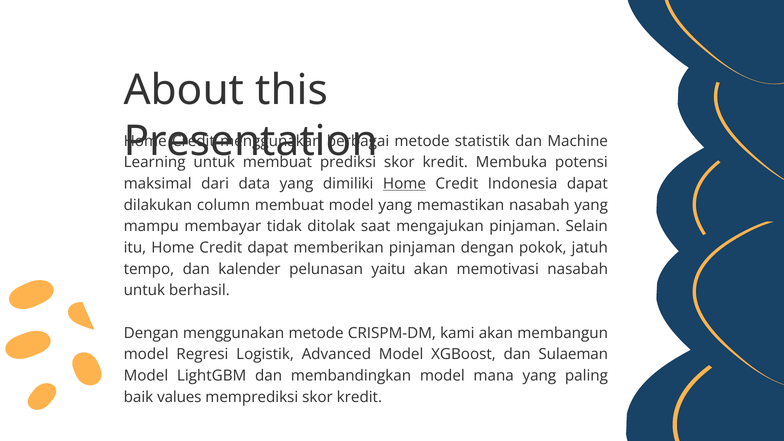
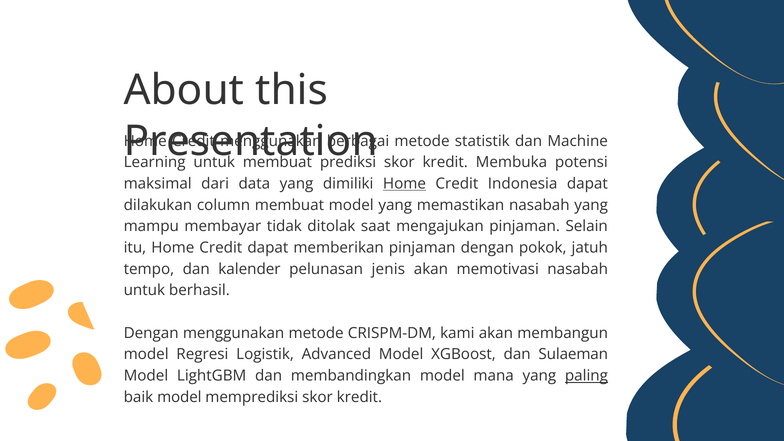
yaitu: yaitu -> jenis
paling underline: none -> present
baik values: values -> model
